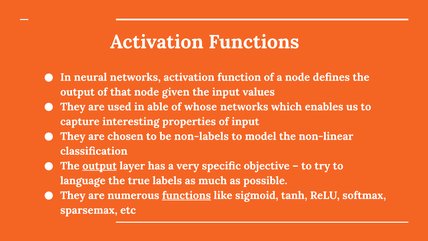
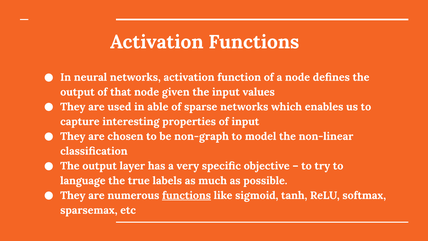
whose: whose -> sparse
non-labels: non-labels -> non-graph
output at (100, 166) underline: present -> none
